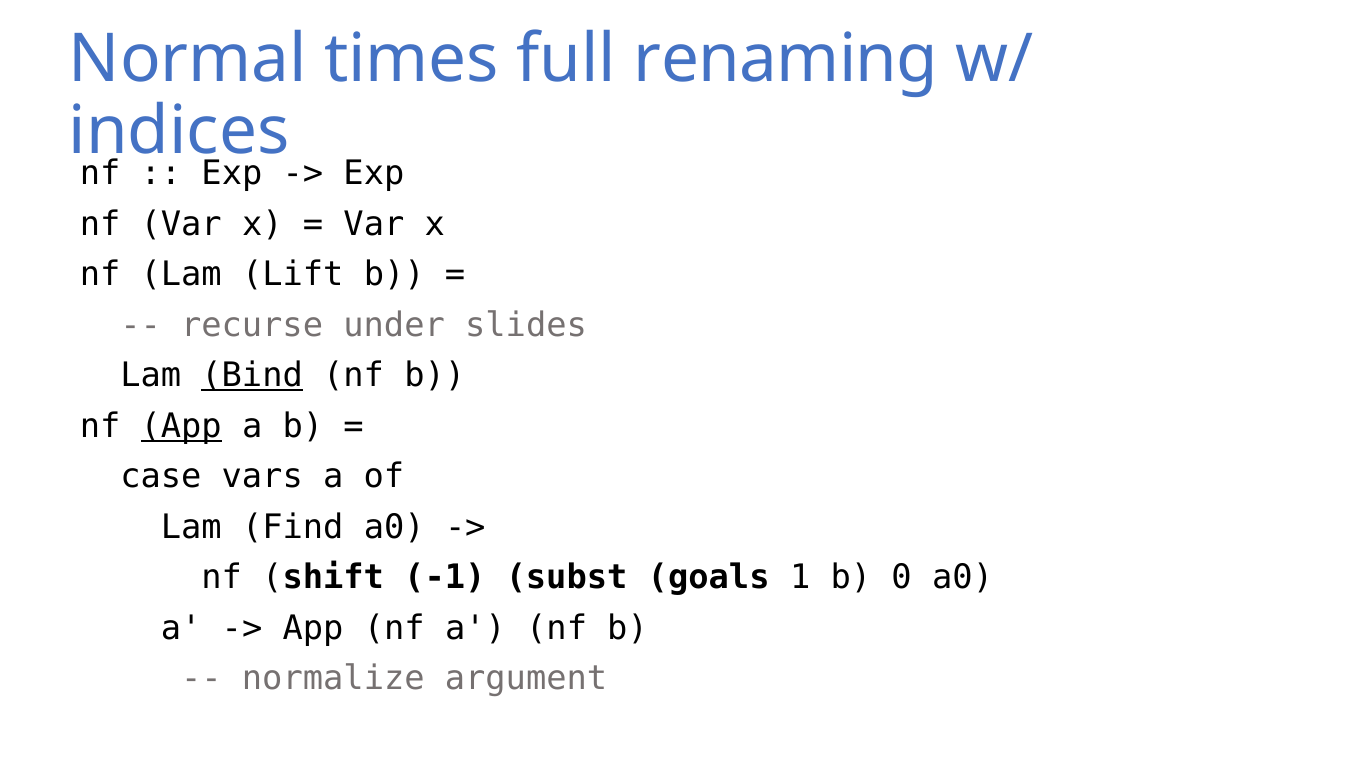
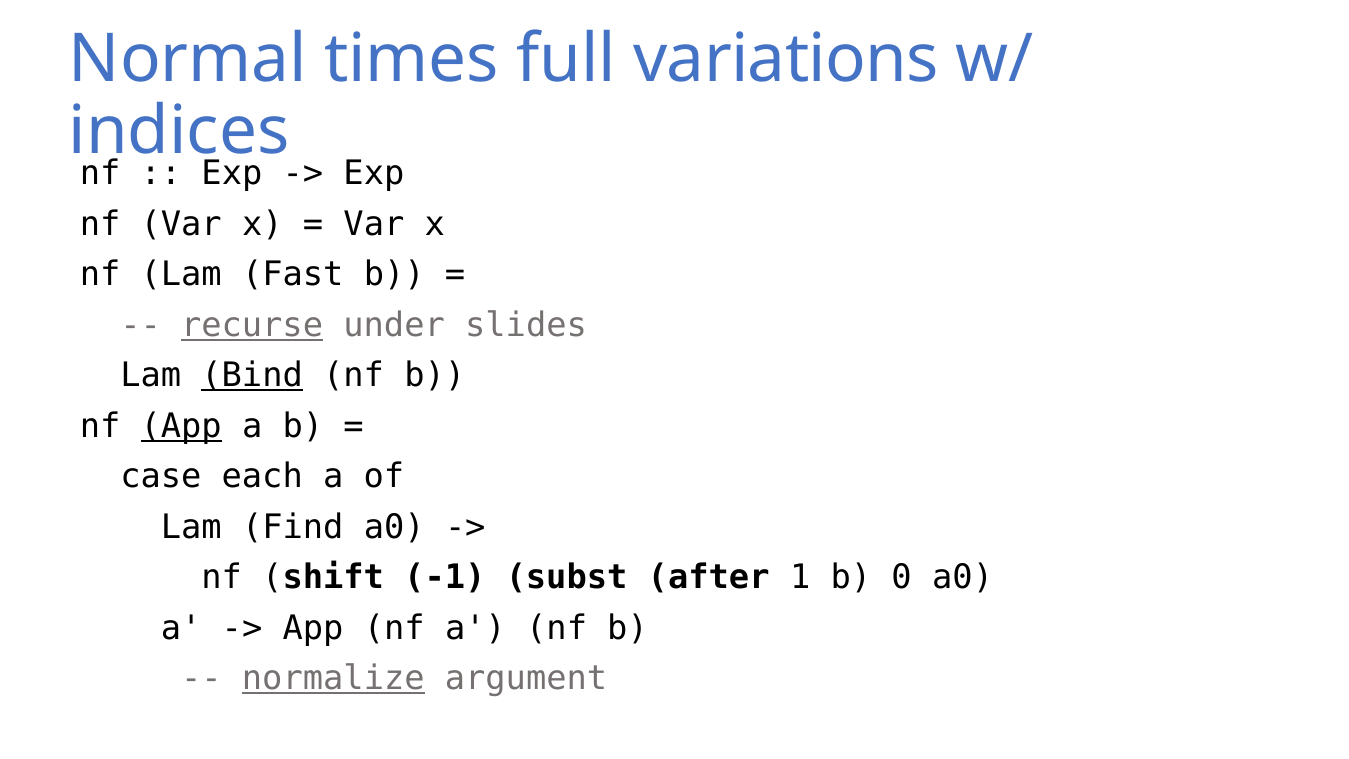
renaming: renaming -> variations
Lift: Lift -> Fast
recurse underline: none -> present
vars: vars -> each
goals: goals -> after
normalize underline: none -> present
